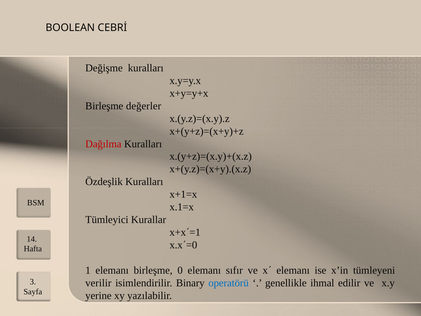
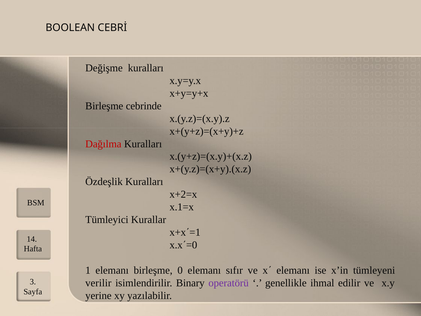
değerler: değerler -> cebrinde
x+1=x: x+1=x -> x+2=x
operatörü colour: blue -> purple
